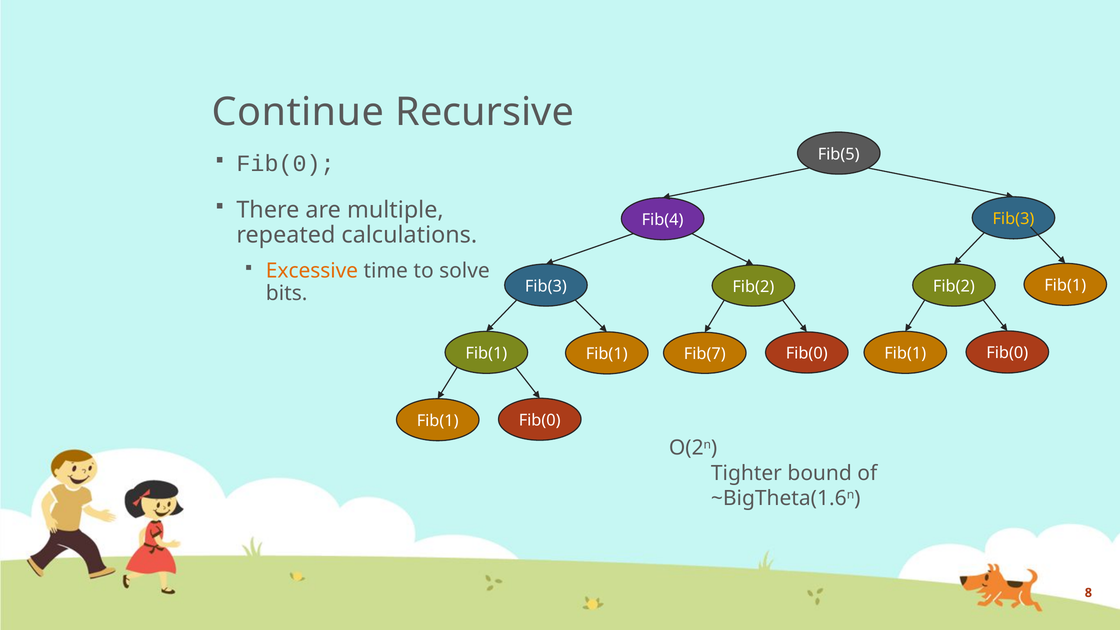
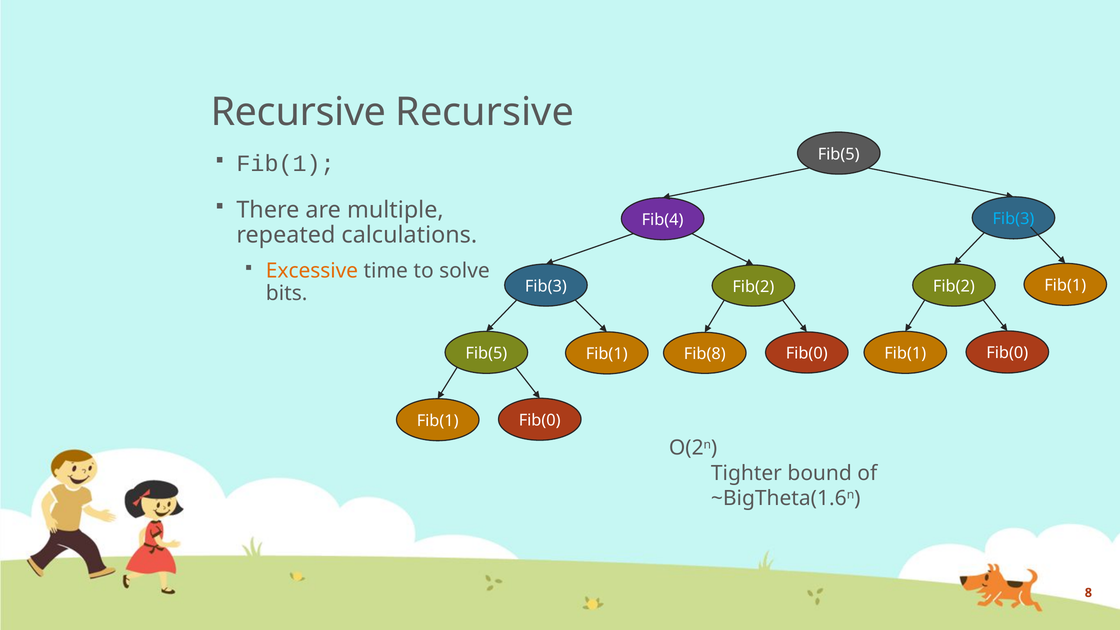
Continue at (298, 112): Continue -> Recursive
Fib(0 at (286, 164): Fib(0 -> Fib(1
Fib(3 at (1013, 219) colour: yellow -> light blue
Fib(1 at (486, 353): Fib(1 -> Fib(5
Fib(7: Fib(7 -> Fib(8
